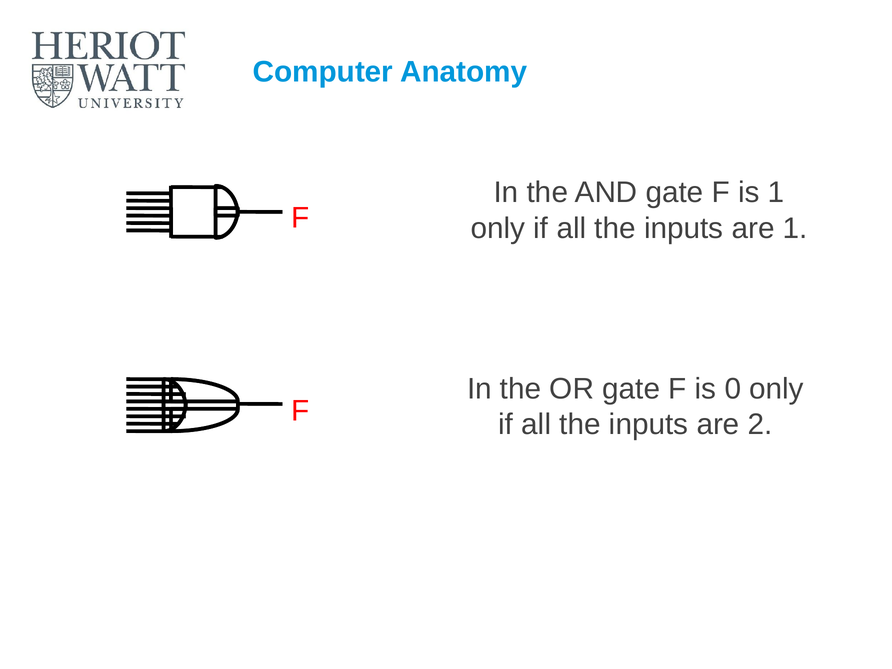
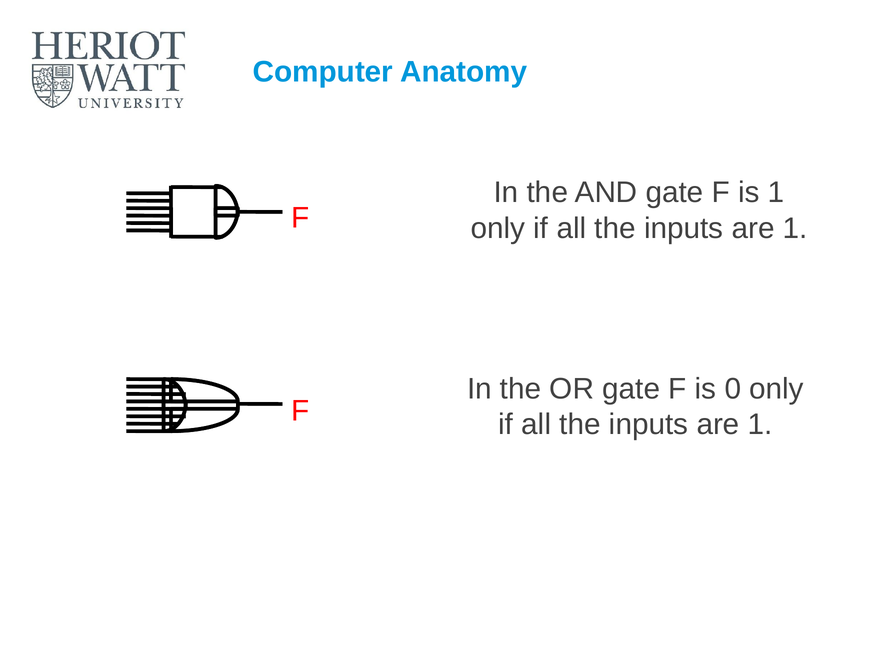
2 at (760, 424): 2 -> 1
